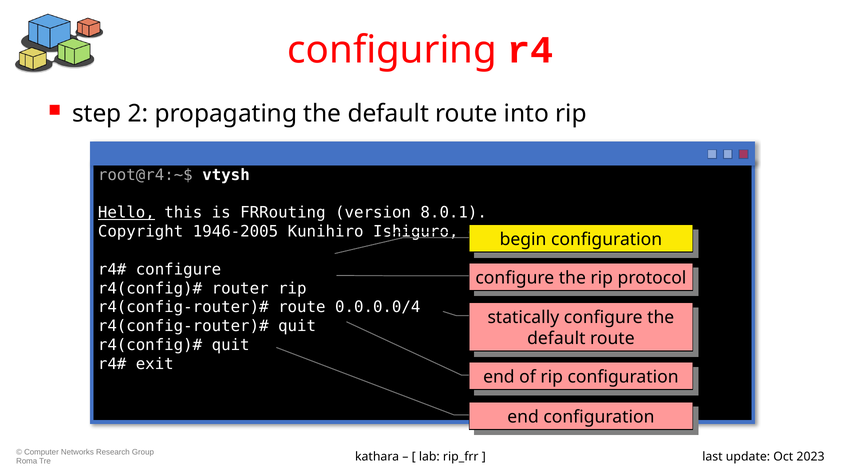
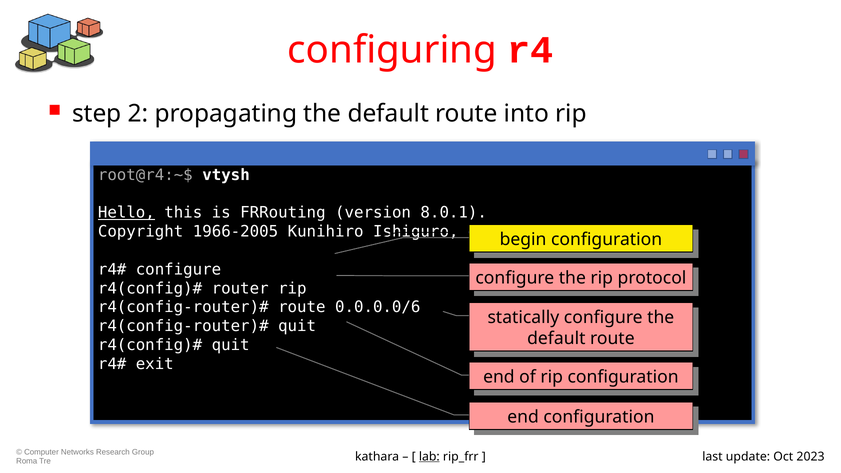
1946-2005: 1946-2005 -> 1966-2005
0.0.0.0/4: 0.0.0.0/4 -> 0.0.0.0/6
lab underline: none -> present
